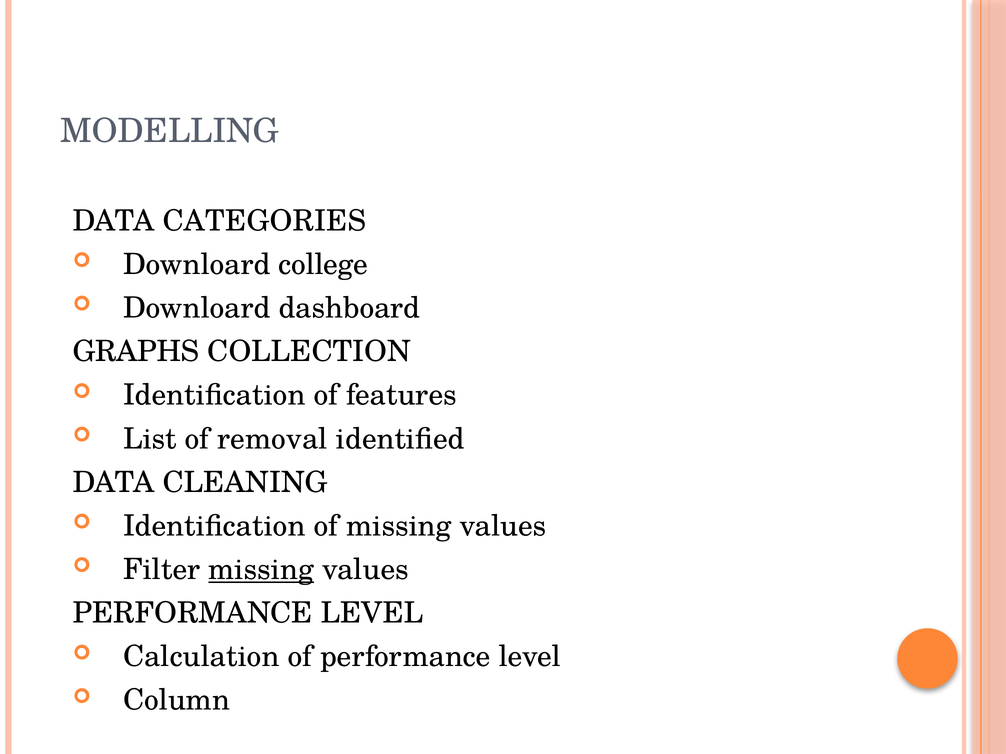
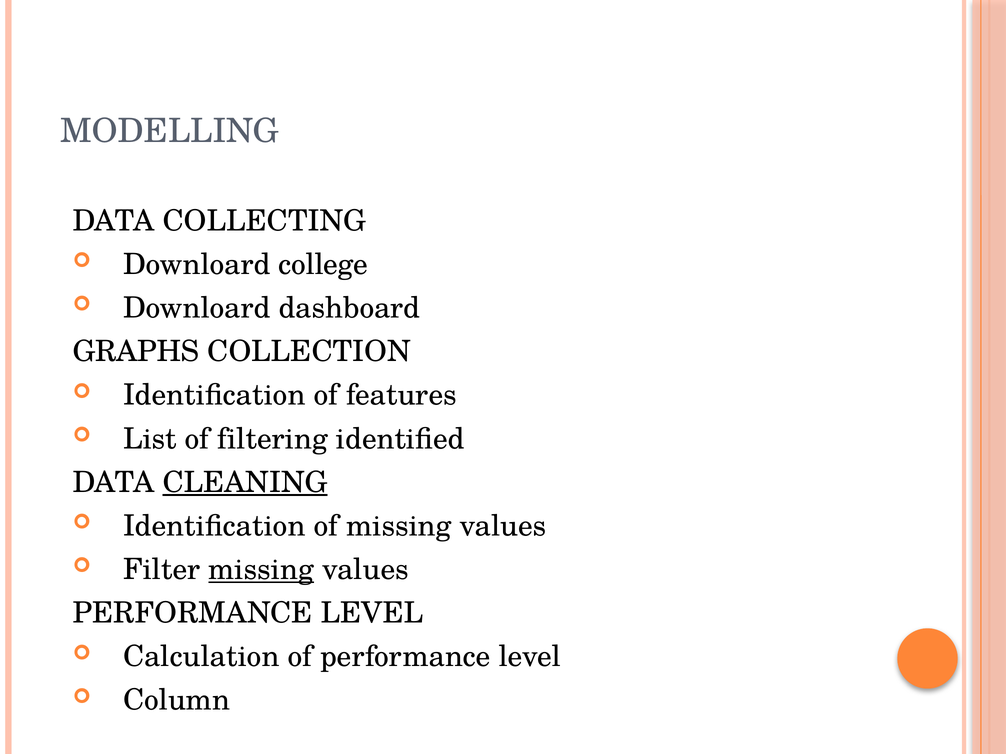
CATEGORIES: CATEGORIES -> COLLECTING
removal: removal -> filtering
CLEANING underline: none -> present
